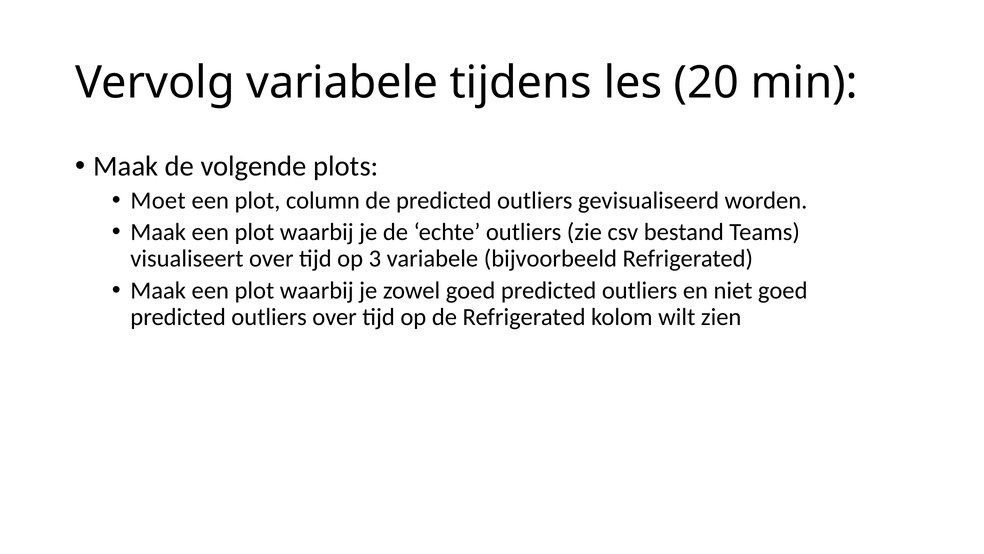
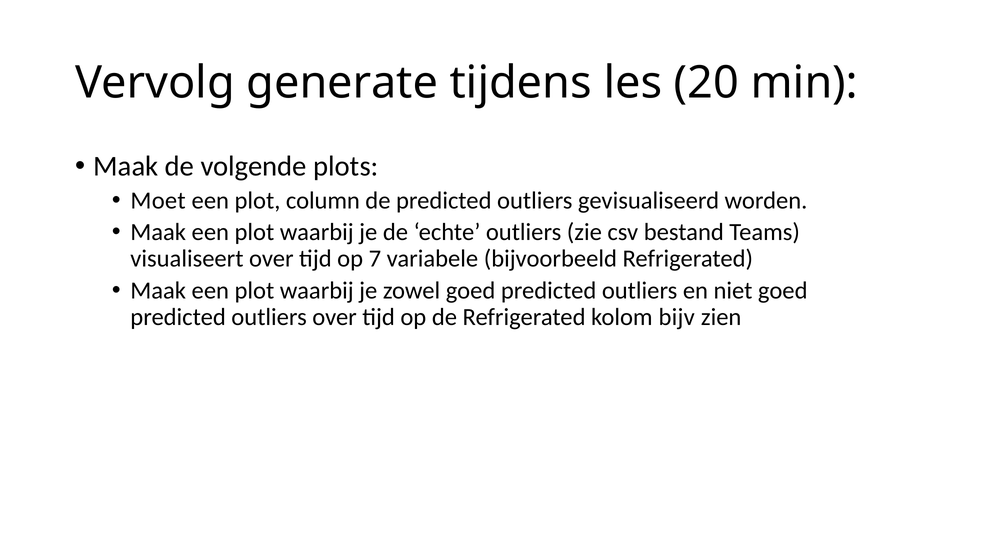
Vervolg variabele: variabele -> generate
3: 3 -> 7
wilt: wilt -> bijv
